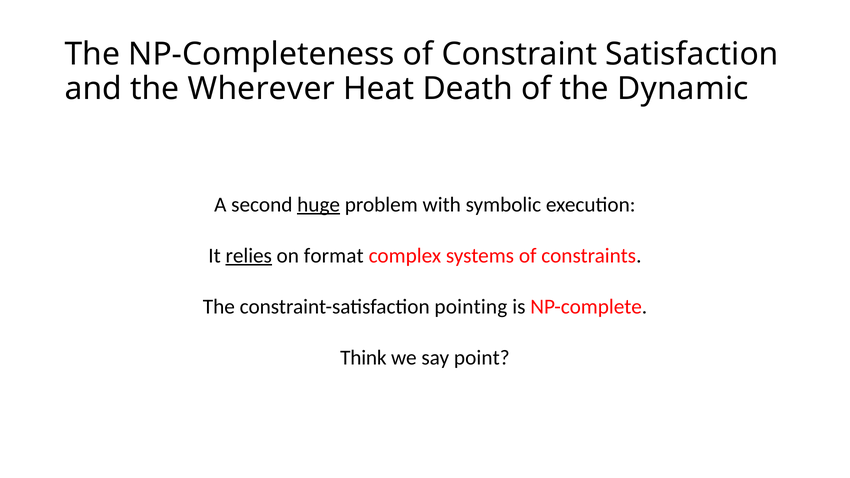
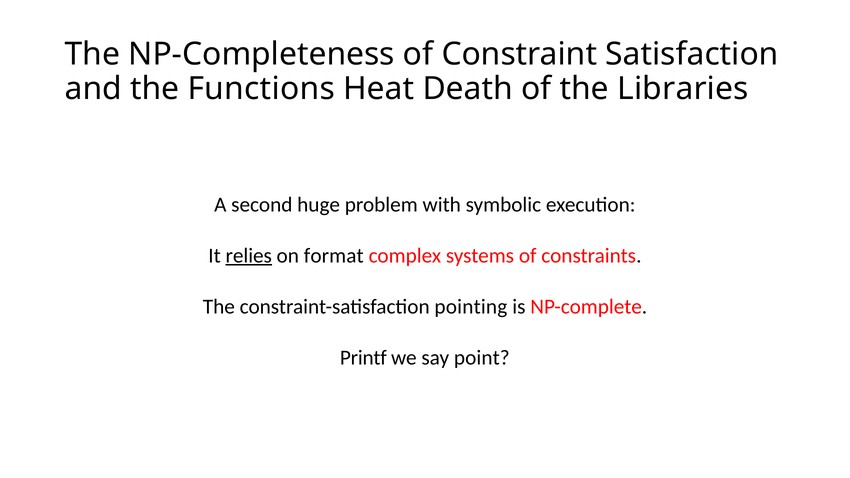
Wherever: Wherever -> Functions
Dynamic: Dynamic -> Libraries
huge underline: present -> none
Think: Think -> Printf
